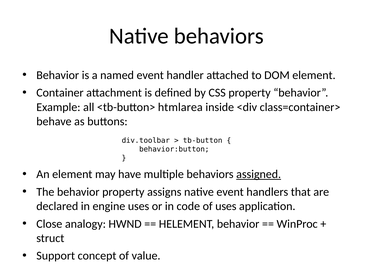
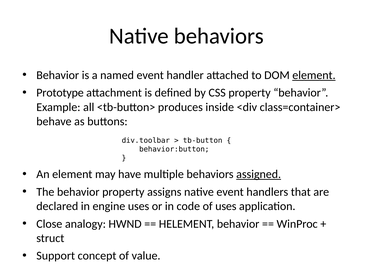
element at (314, 75) underline: none -> present
Container: Container -> Prototype
htmlarea: htmlarea -> produces
